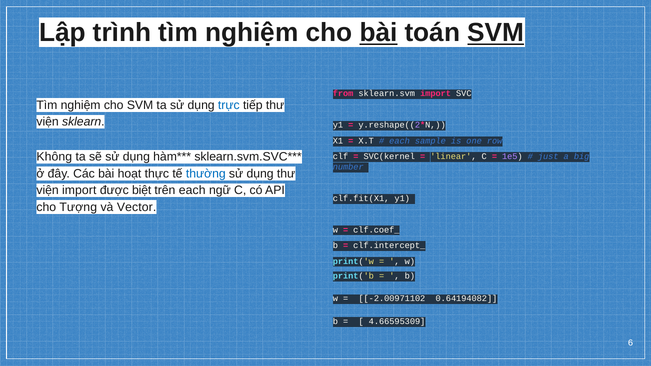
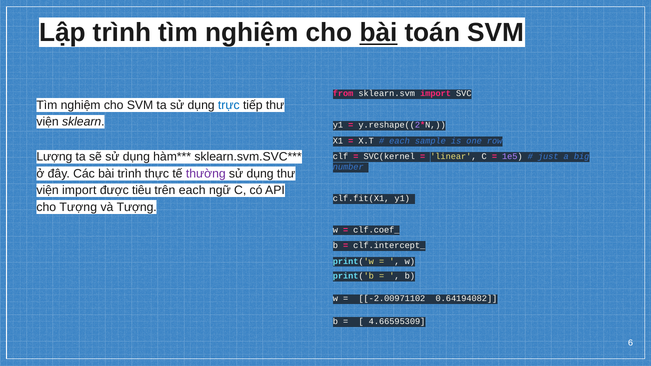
SVM at (496, 33) underline: present -> none
Không: Không -> Lượng
bài hoạt: hoạt -> trình
thường colour: blue -> purple
biệt: biệt -> tiêu
và Vector: Vector -> Tượng
